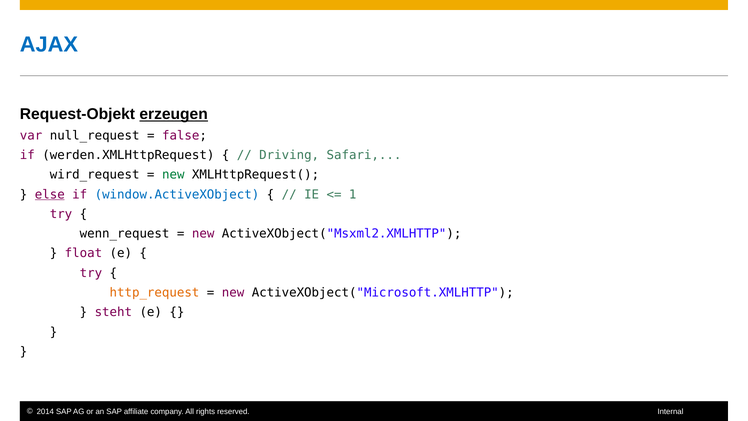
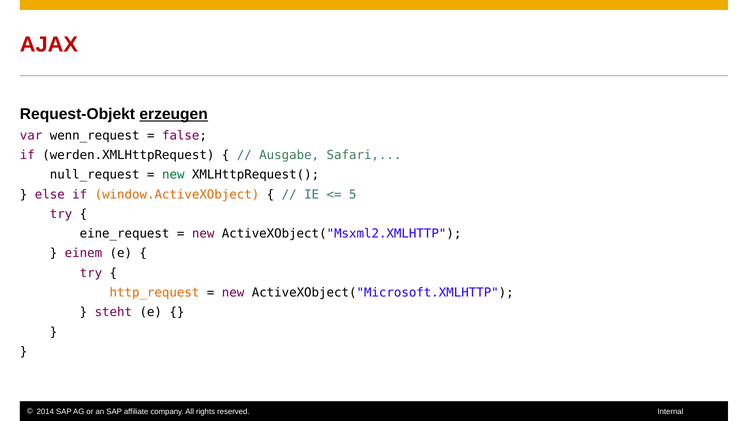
AJAX colour: blue -> red
null_request: null_request -> wenn_request
Driving: Driving -> Ausgabe
wird_request: wird_request -> null_request
else underline: present -> none
window.ActiveXObject colour: blue -> orange
1: 1 -> 5
wenn_request: wenn_request -> eine_request
float: float -> einem
